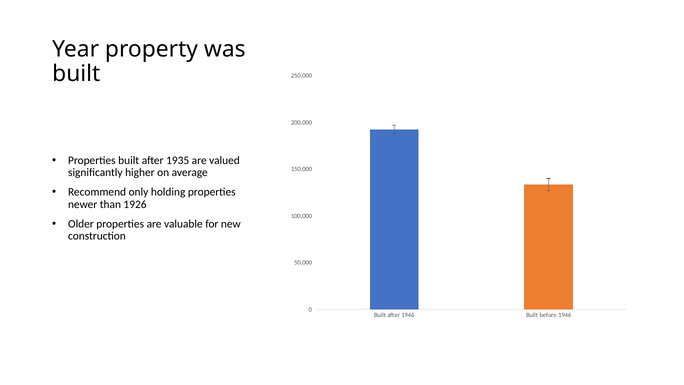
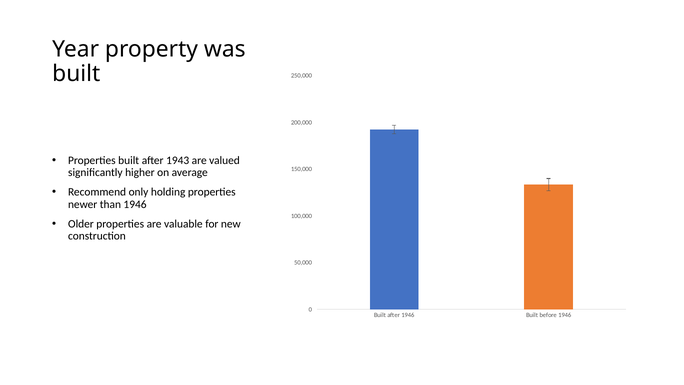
1935: 1935 -> 1943
than 1926: 1926 -> 1946
